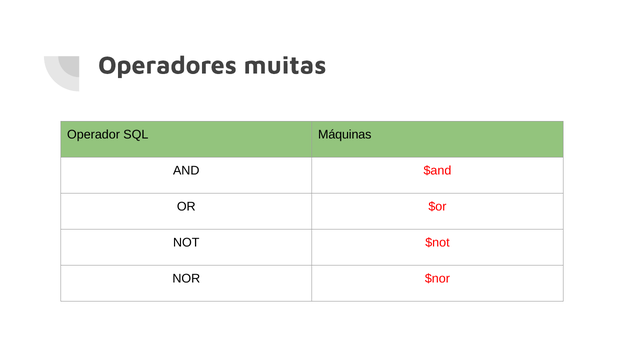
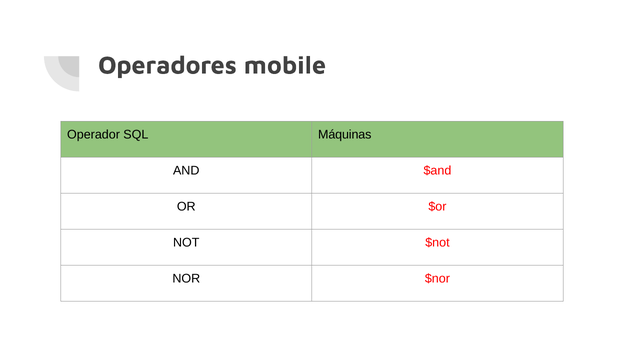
muitas: muitas -> mobile
